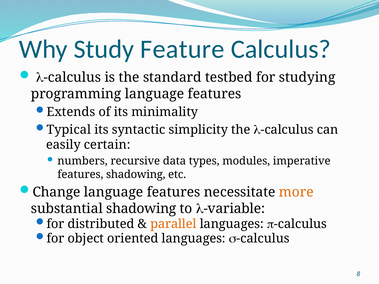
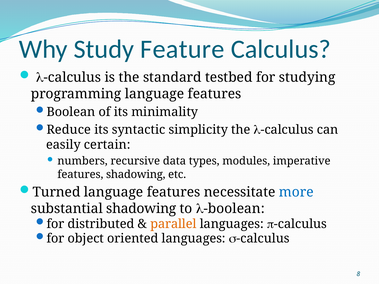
Extends at (71, 112): Extends -> Boolean
Typical: Typical -> Reduce
Change: Change -> Turned
more colour: orange -> blue
variable at (234, 209): variable -> boolean
